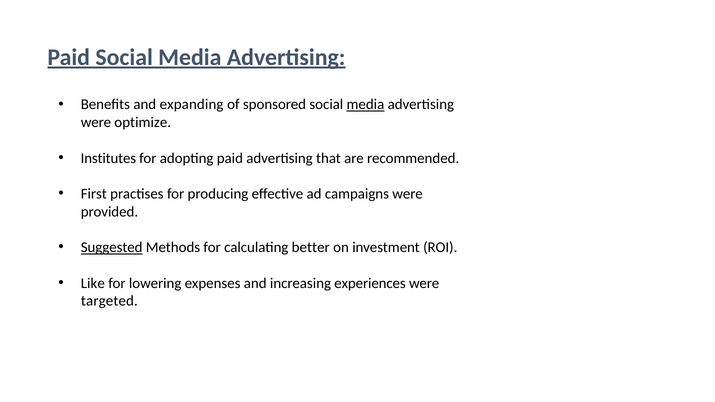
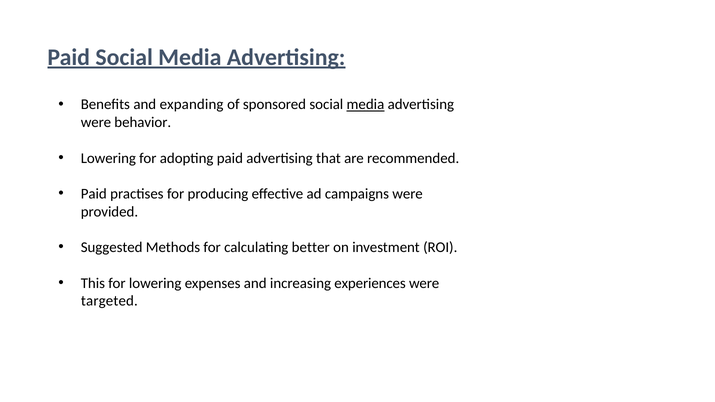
optimize: optimize -> behavior
Institutes at (108, 158): Institutes -> Lowering
First at (94, 194): First -> Paid
Suggested underline: present -> none
Like: Like -> This
